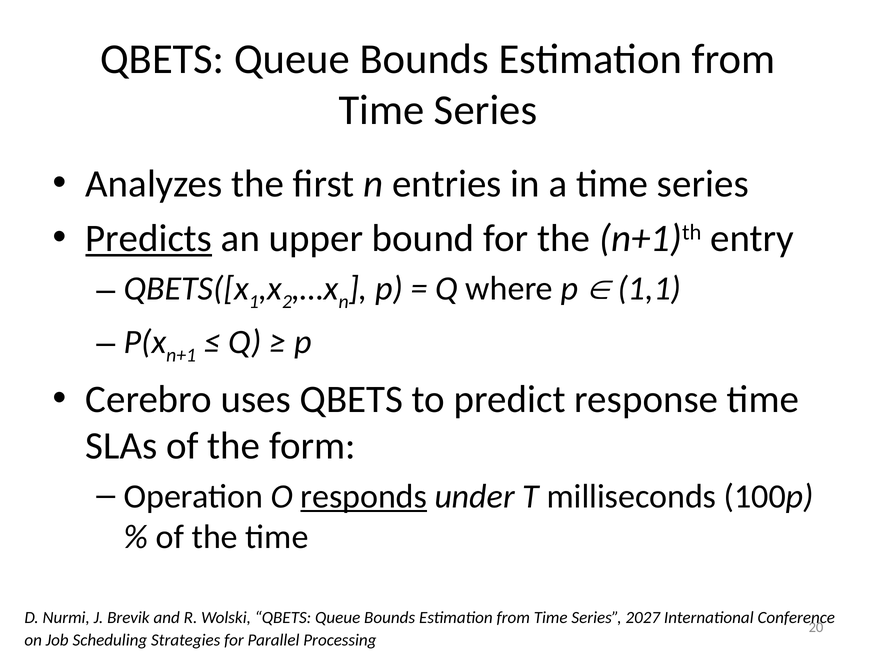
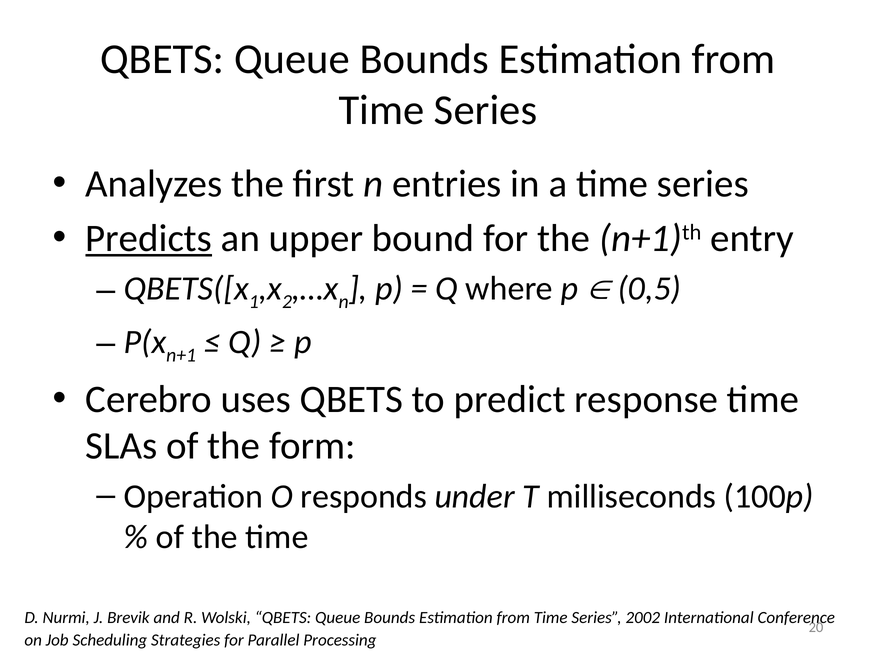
1,1: 1,1 -> 0,5
responds underline: present -> none
2027: 2027 -> 2002
